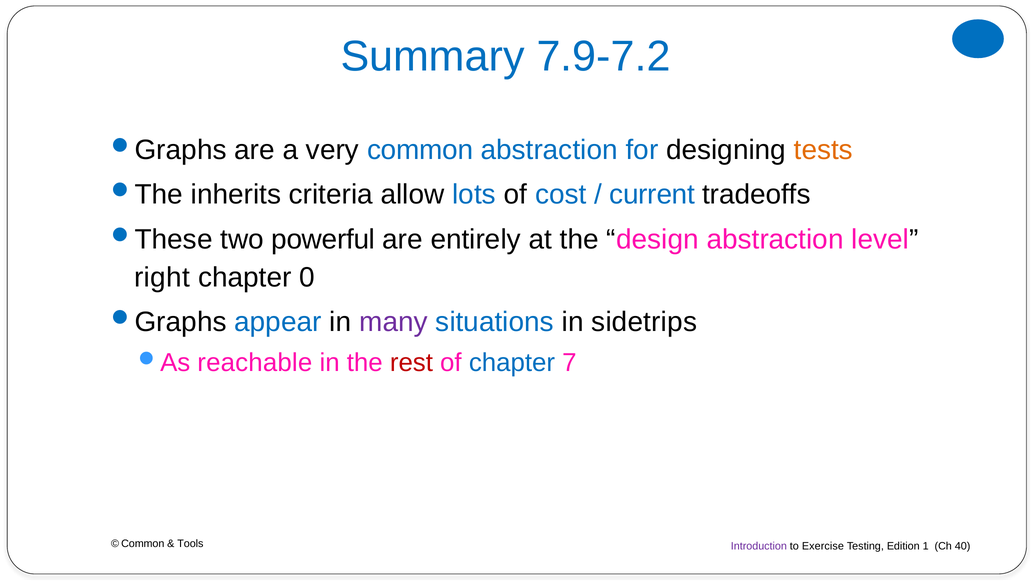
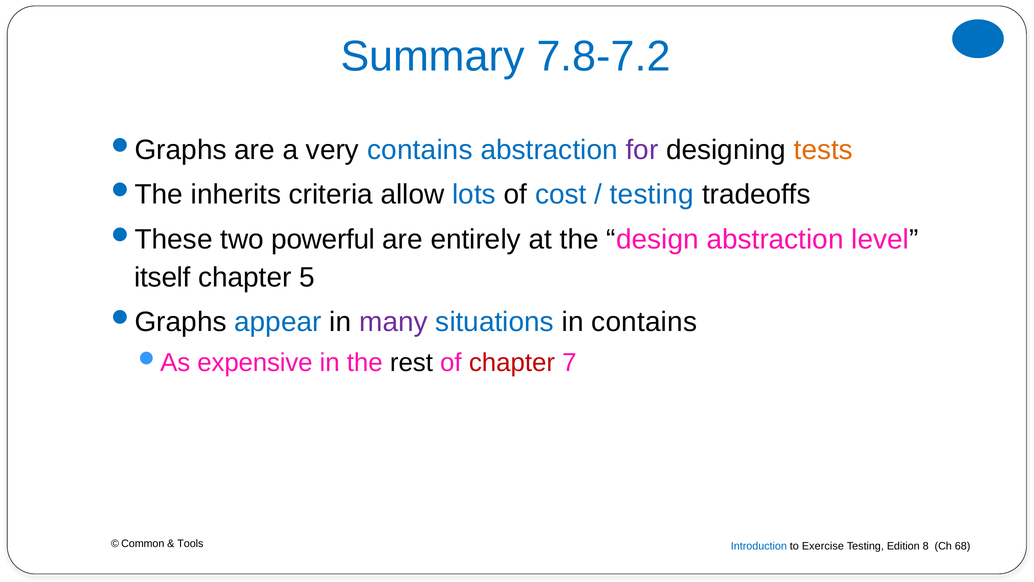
7.9-7.2: 7.9-7.2 -> 7.8-7.2
very common: common -> contains
for colour: blue -> purple
current at (652, 195): current -> testing
right: right -> itself
0: 0 -> 5
in sidetrips: sidetrips -> contains
reachable: reachable -> expensive
rest colour: red -> black
chapter at (512, 362) colour: blue -> red
Introduction colour: purple -> blue
1: 1 -> 8
40: 40 -> 68
